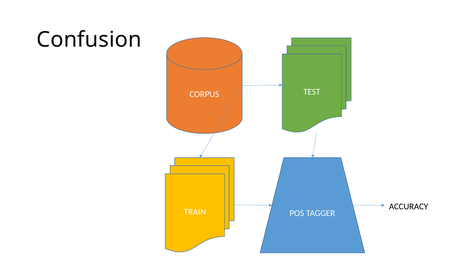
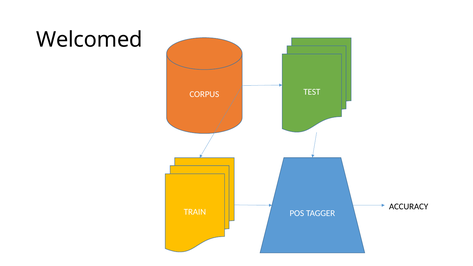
Confusion: Confusion -> Welcomed
